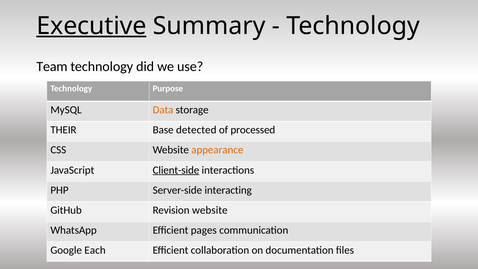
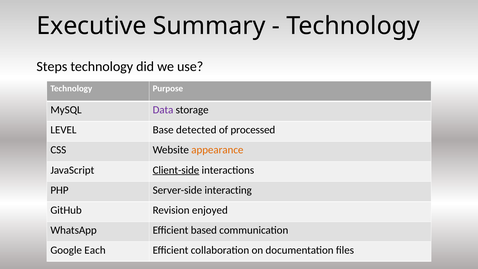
Executive underline: present -> none
Team: Team -> Steps
Data colour: orange -> purple
THEIR: THEIR -> LEVEL
Revision website: website -> enjoyed
pages: pages -> based
